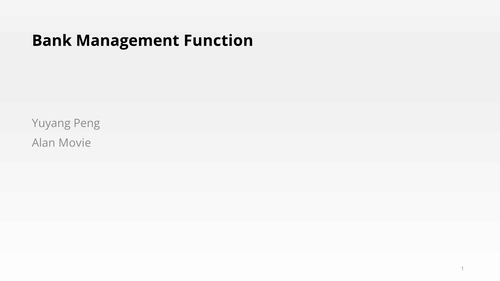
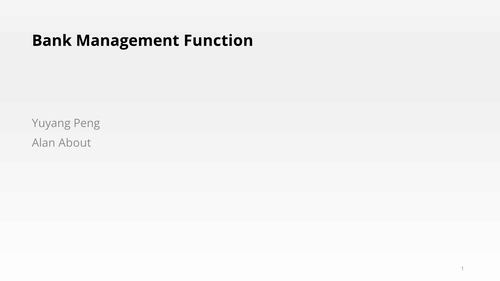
Movie: Movie -> About
